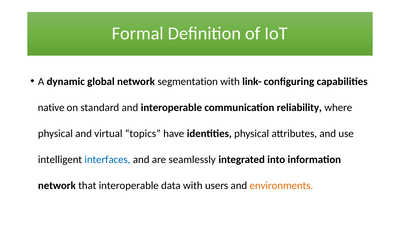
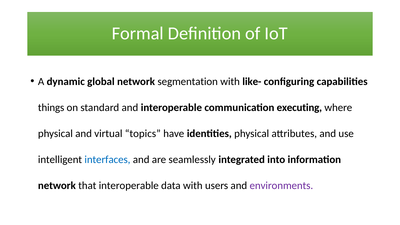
link-: link- -> like-
native: native -> things
reliability: reliability -> executing
environments colour: orange -> purple
